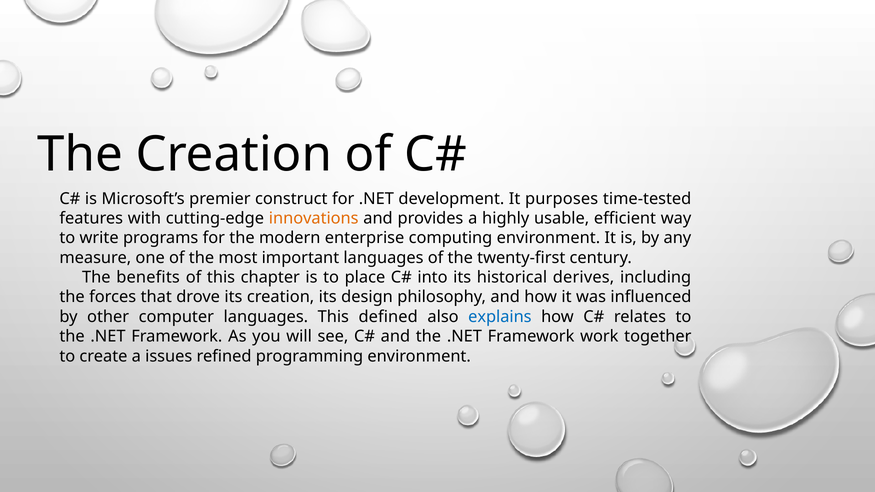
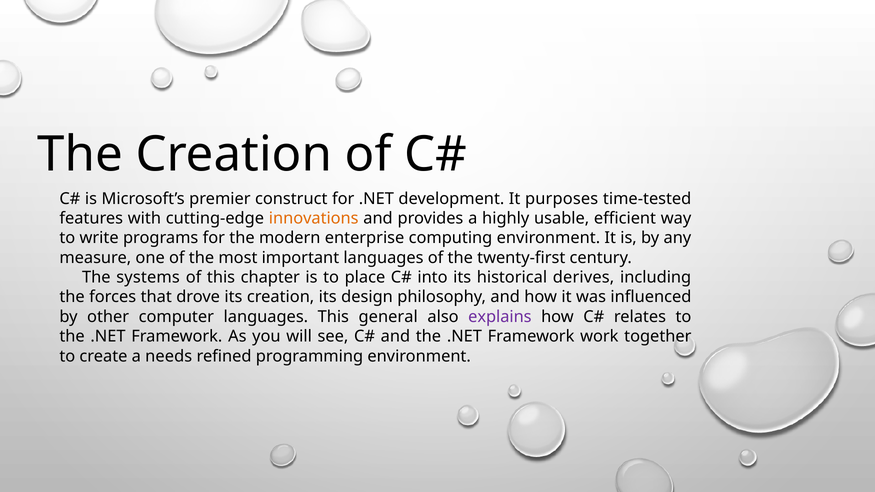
benefits: benefits -> systems
defined: defined -> general
explains colour: blue -> purple
issues: issues -> needs
